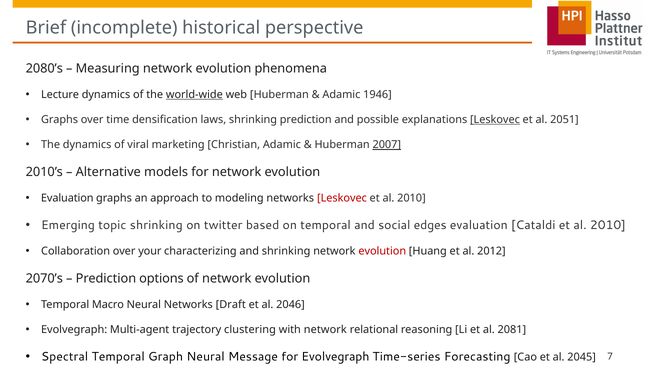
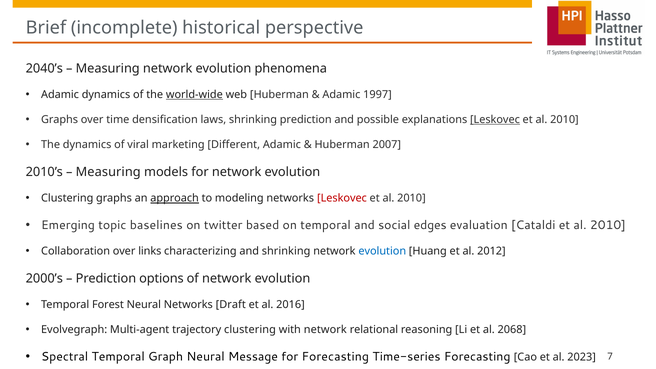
2080’s: 2080’s -> 2040’s
Lecture at (60, 95): Lecture -> Adamic
1946: 1946 -> 1997
2051 at (564, 120): 2051 -> 2010
Christian: Christian -> Different
2007 underline: present -> none
Alternative at (108, 172): Alternative -> Measuring
Evaluation at (67, 198): Evaluation -> Clustering
approach underline: none -> present
topic shrinking: shrinking -> baselines
your: your -> links
evolution at (382, 251) colour: red -> blue
2070’s: 2070’s -> 2000’s
Macro: Macro -> Forest
2046: 2046 -> 2016
2081: 2081 -> 2068
for Evolvegraph: Evolvegraph -> Forecasting
2045: 2045 -> 2023
